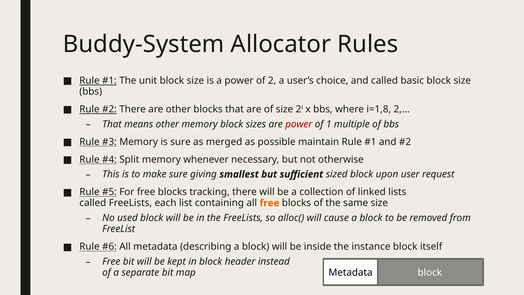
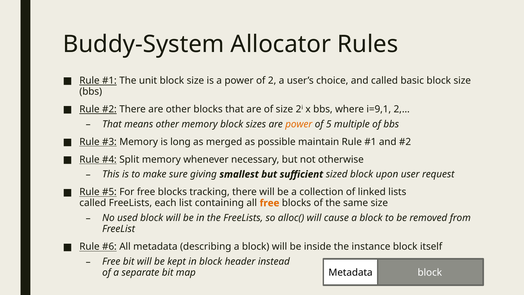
i=1,8: i=1,8 -> i=9,1
power at (299, 124) colour: red -> orange
1: 1 -> 5
is sure: sure -> long
